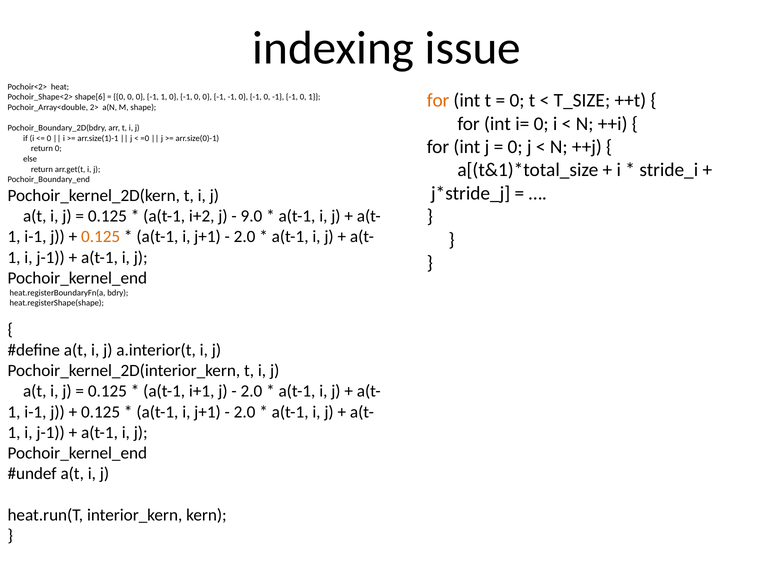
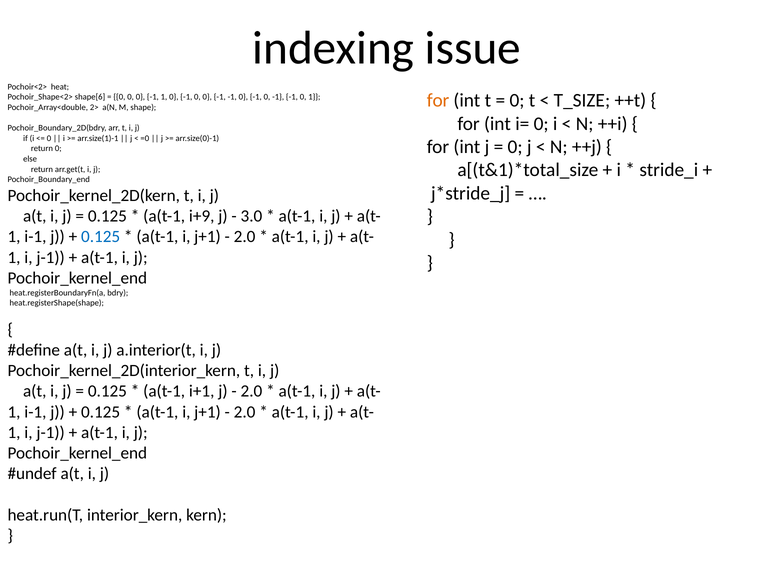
i+2: i+2 -> i+9
9.0: 9.0 -> 3.0
0.125 at (101, 237) colour: orange -> blue
